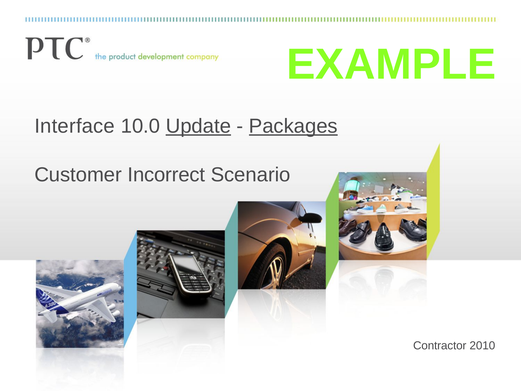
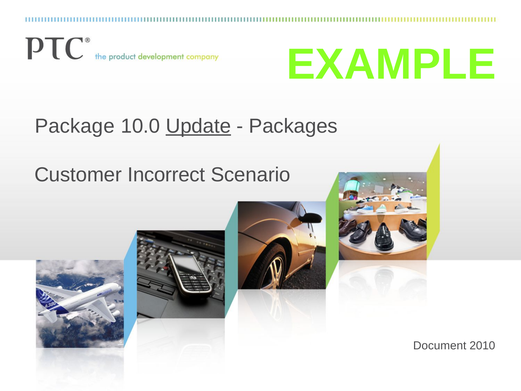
Interface: Interface -> Package
Packages underline: present -> none
Contractor: Contractor -> Document
